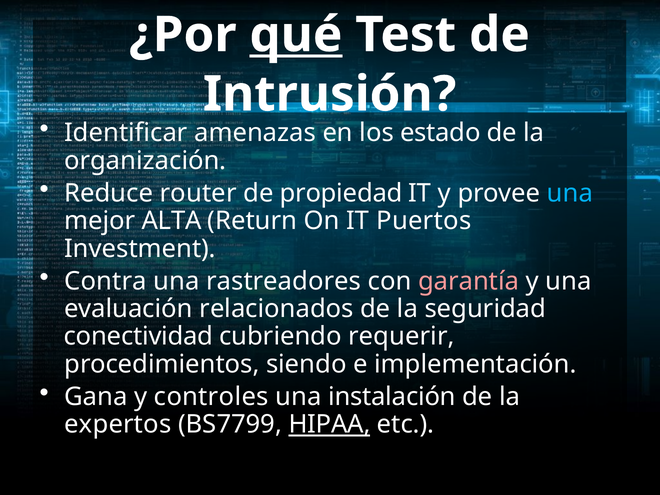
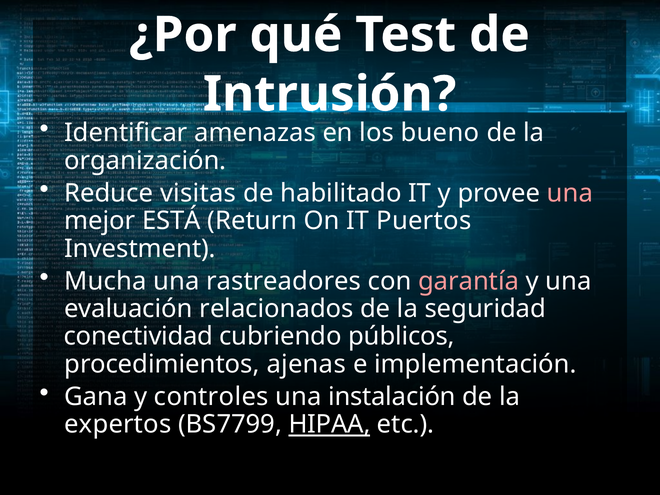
qué underline: present -> none
estado: estado -> bueno
router: router -> visitas
propiedad: propiedad -> habilitado
una at (570, 193) colour: light blue -> pink
ALTA: ALTA -> ESTÁ
Contra: Contra -> Mucha
requerir: requerir -> públicos
siendo: siendo -> ajenas
